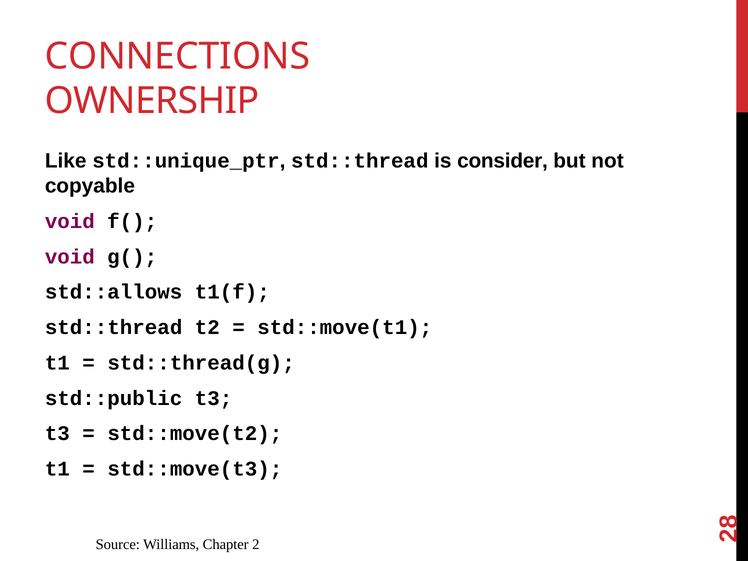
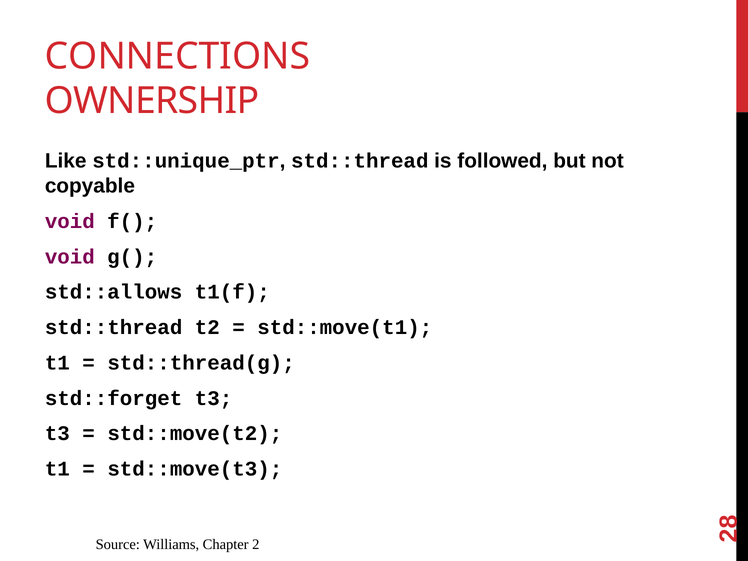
consider: consider -> followed
std::public: std::public -> std::forget
